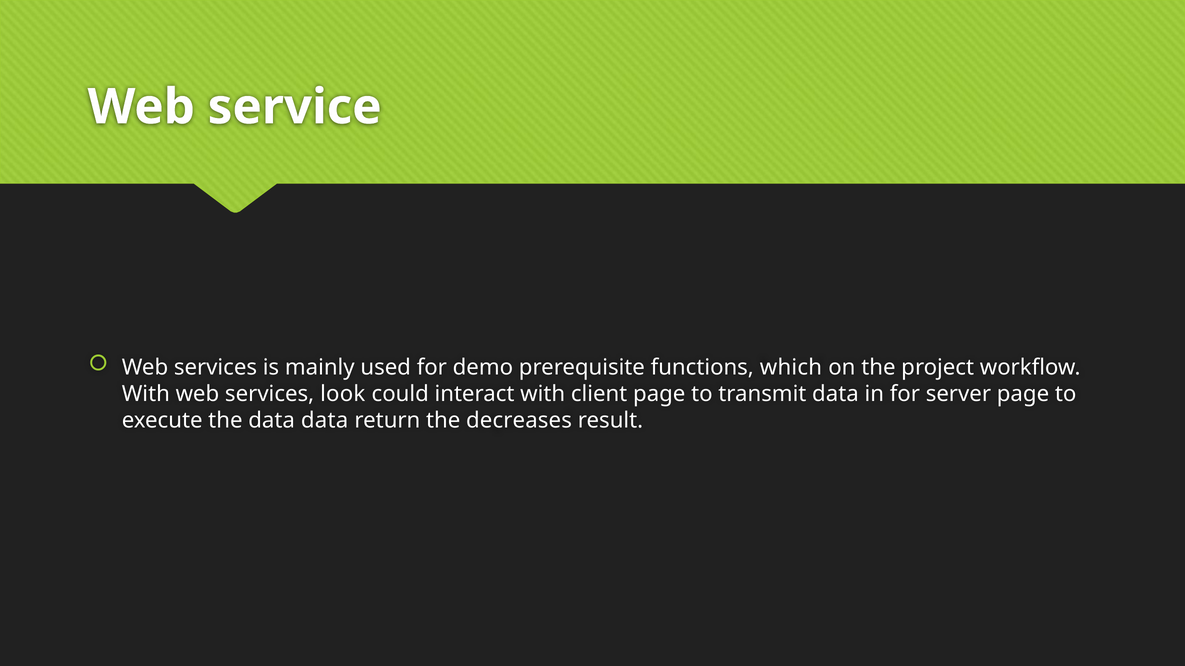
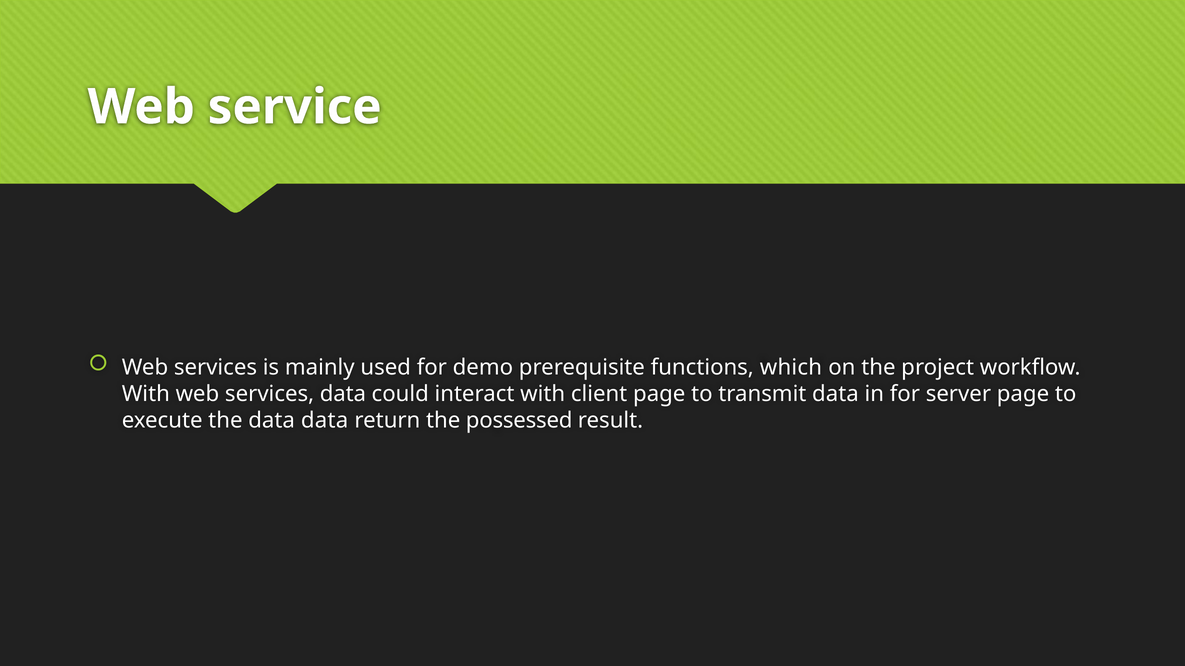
services look: look -> data
decreases: decreases -> possessed
